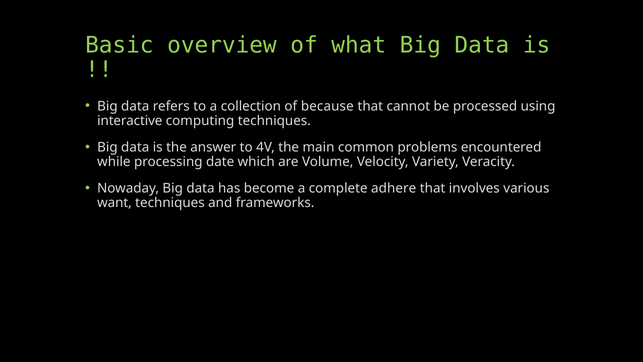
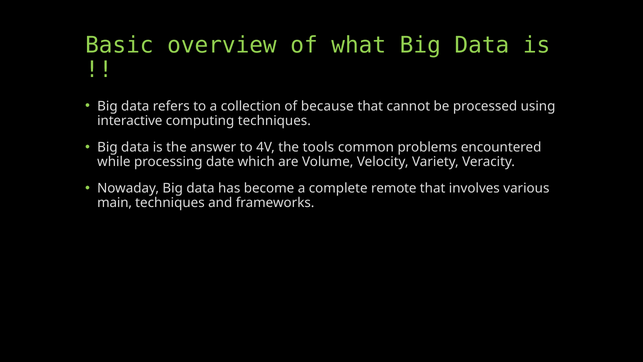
main: main -> tools
adhere: adhere -> remote
want: want -> main
